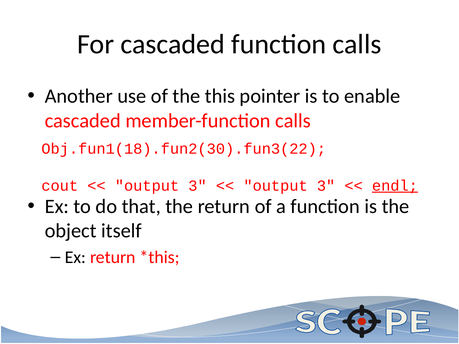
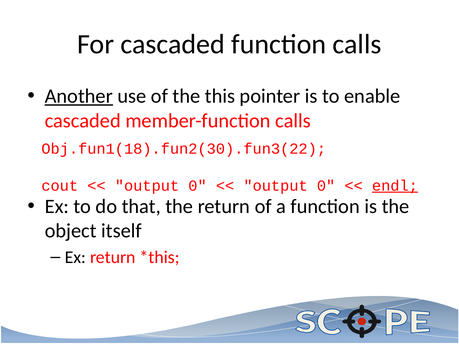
Another underline: none -> present
3 at (198, 186): 3 -> 0
3 at (326, 186): 3 -> 0
